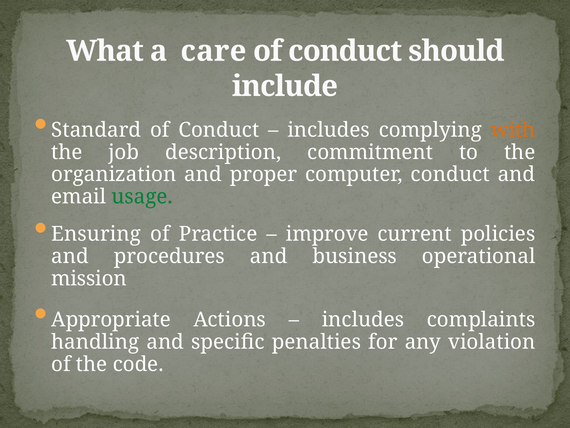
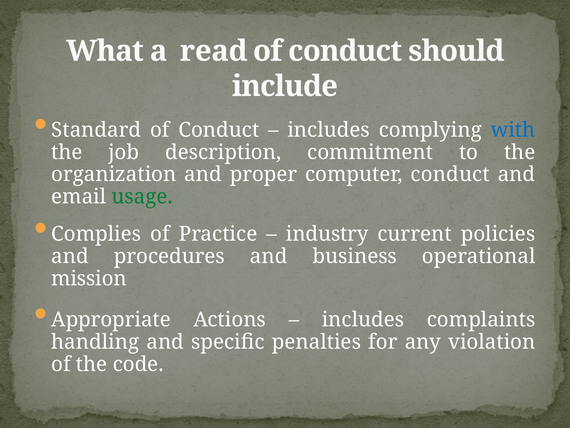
care: care -> read
with colour: orange -> blue
Ensuring: Ensuring -> Complies
improve: improve -> industry
